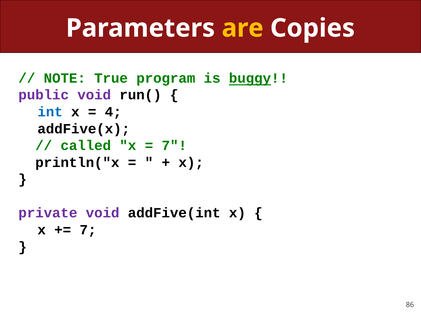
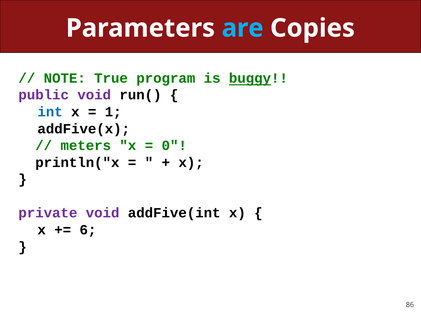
are colour: yellow -> light blue
4: 4 -> 1
called: called -> meters
7 at (174, 145): 7 -> 0
7 at (88, 230): 7 -> 6
